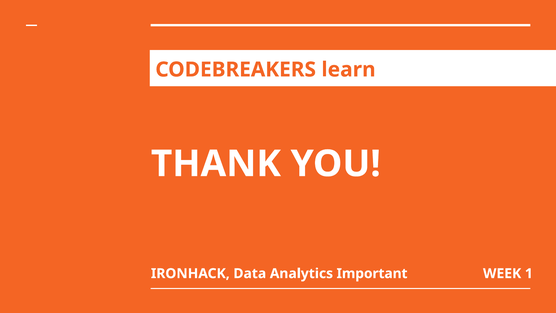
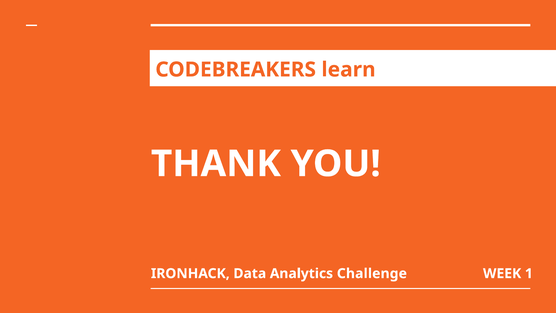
Important: Important -> Challenge
